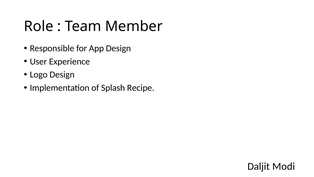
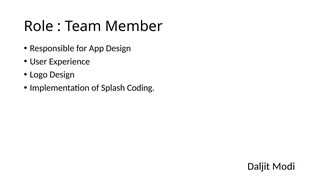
Recipe: Recipe -> Coding
